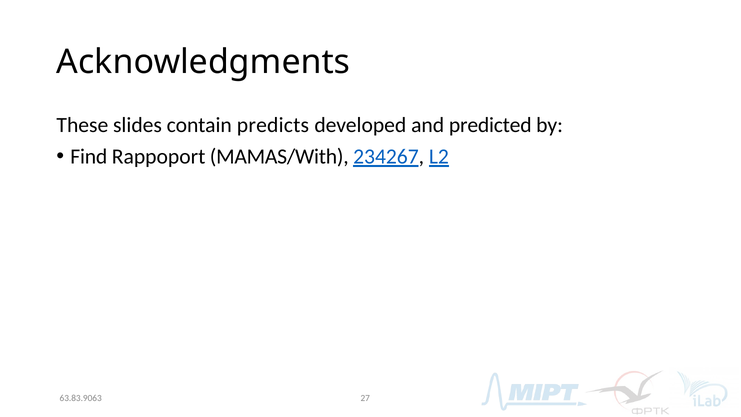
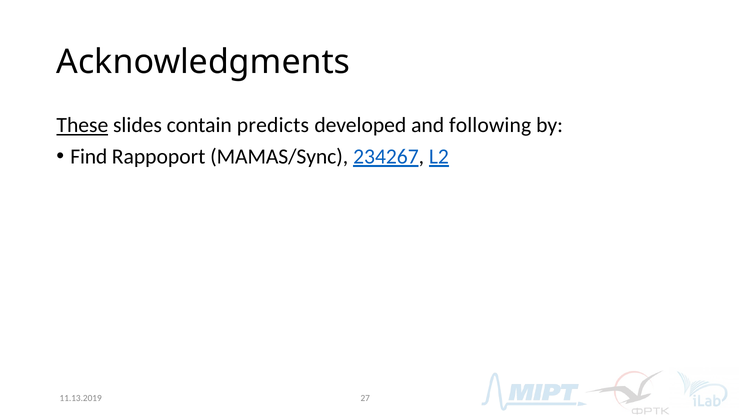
These underline: none -> present
predicted: predicted -> following
MAMAS/With: MAMAS/With -> MAMAS/Sync
63.83.9063: 63.83.9063 -> 11.13.2019
